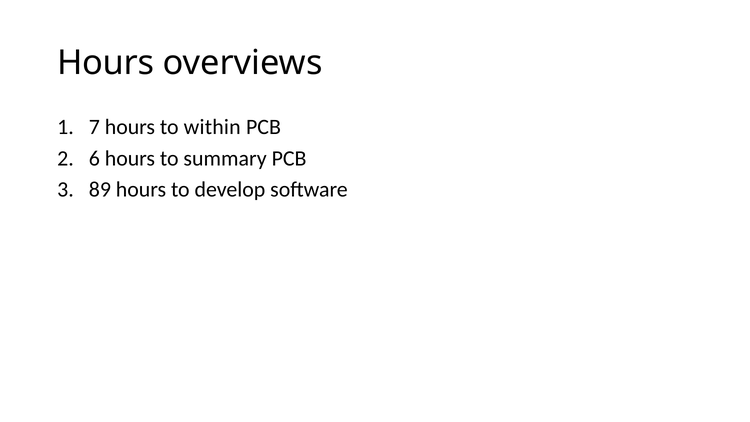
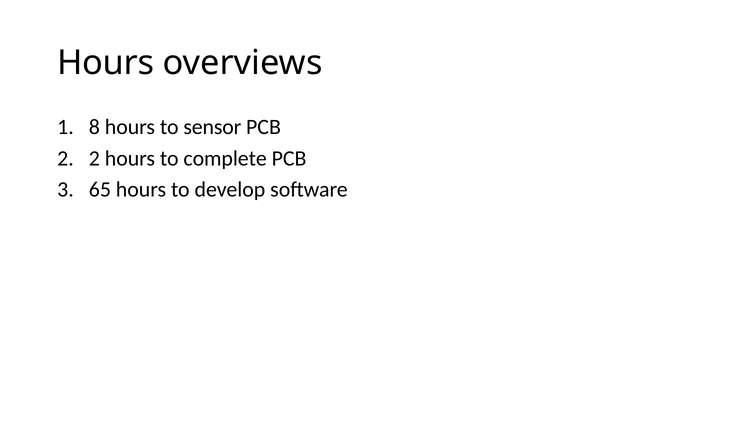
7: 7 -> 8
within: within -> sensor
6 at (94, 158): 6 -> 2
summary: summary -> complete
89: 89 -> 65
